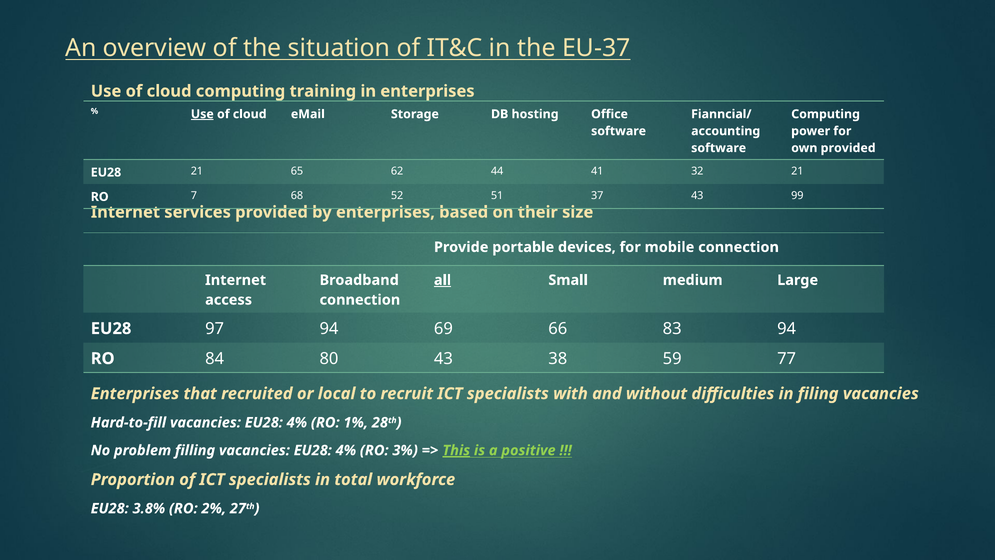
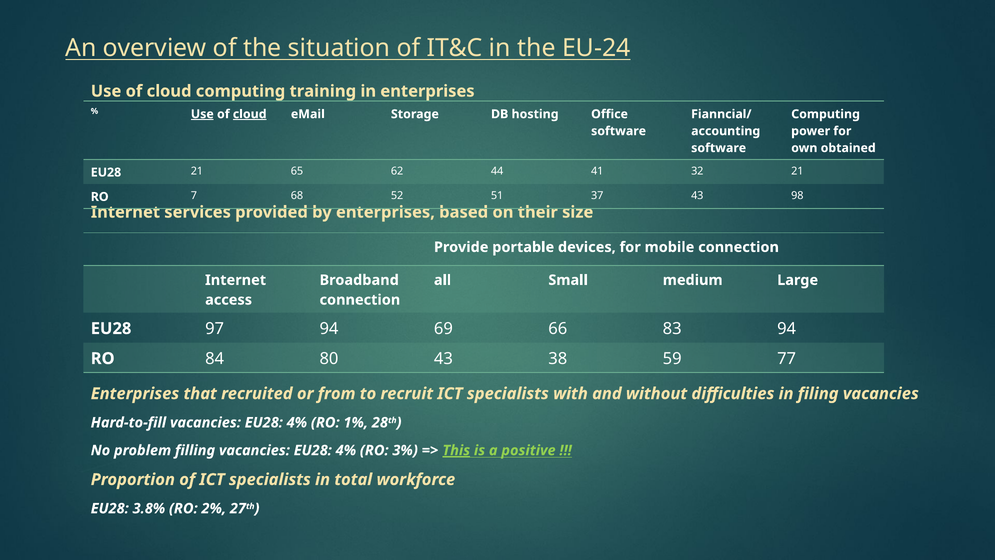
EU-37: EU-37 -> EU-24
cloud at (250, 114) underline: none -> present
own provided: provided -> obtained
99: 99 -> 98
all underline: present -> none
local: local -> from
